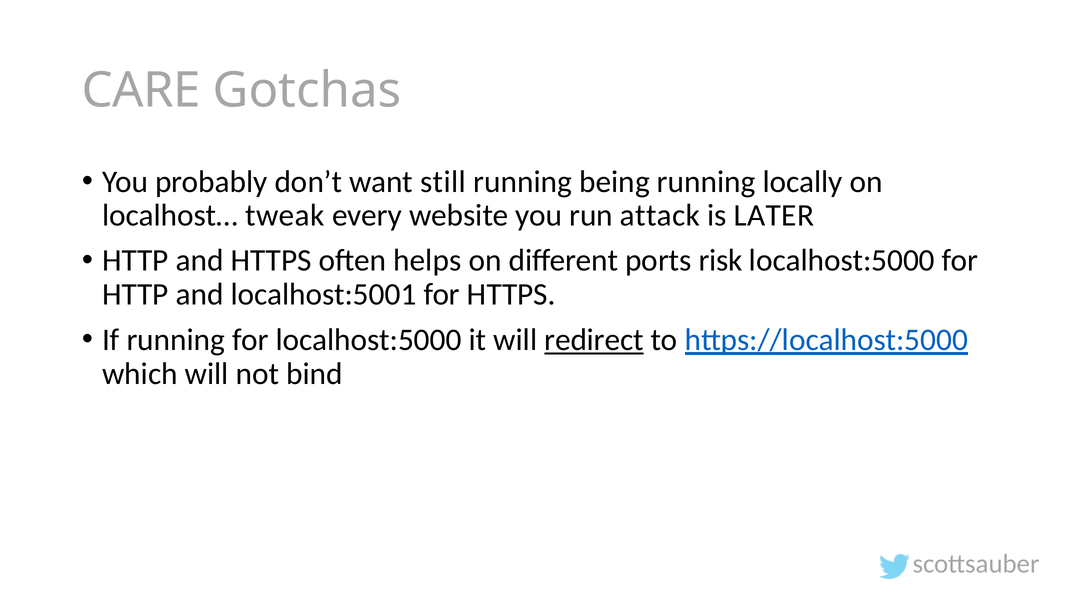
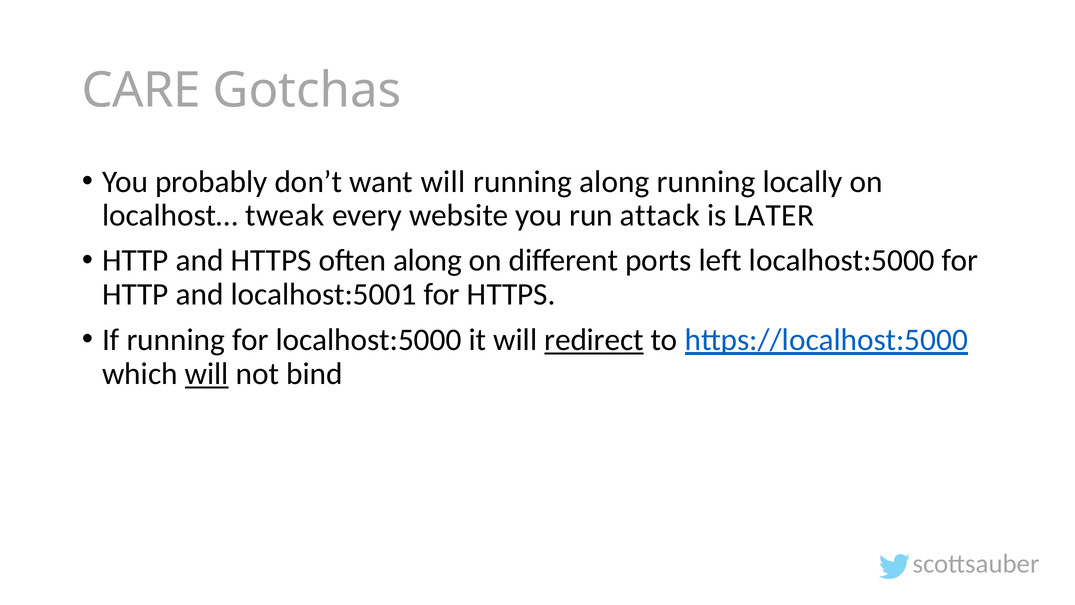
want still: still -> will
running being: being -> along
often helps: helps -> along
risk: risk -> left
will at (207, 374) underline: none -> present
